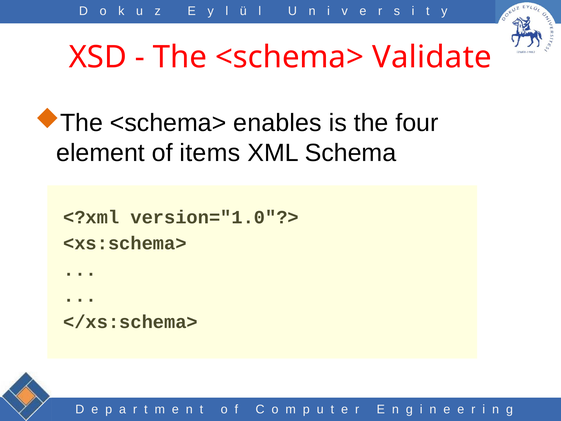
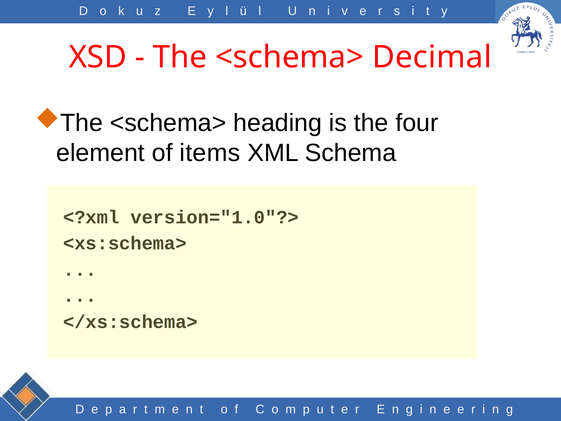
Validate: Validate -> Decimal
enables: enables -> heading
